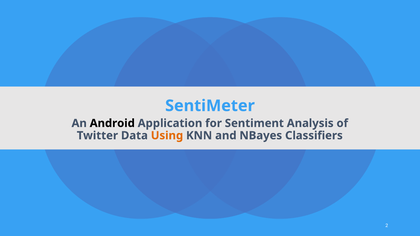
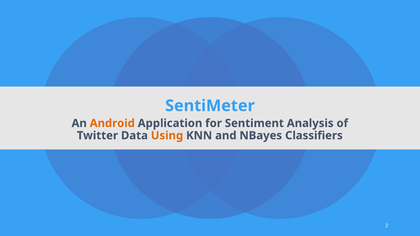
Android colour: black -> orange
